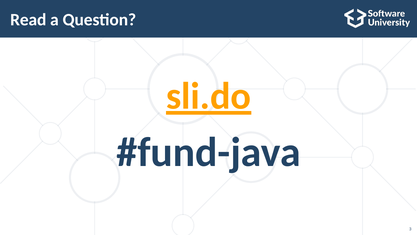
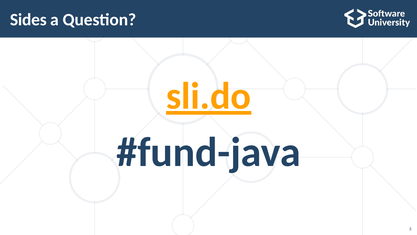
Read: Read -> Sides
